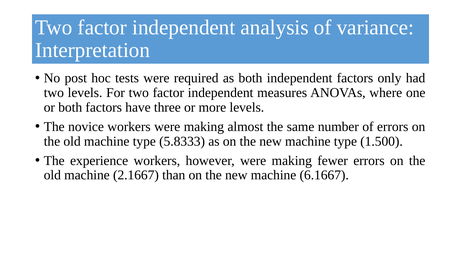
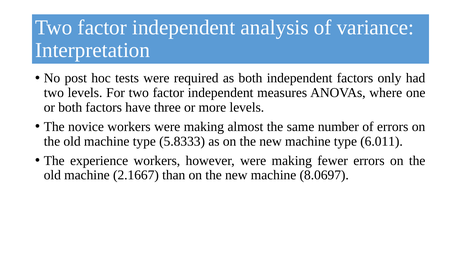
1.500: 1.500 -> 6.011
6.1667: 6.1667 -> 8.0697
